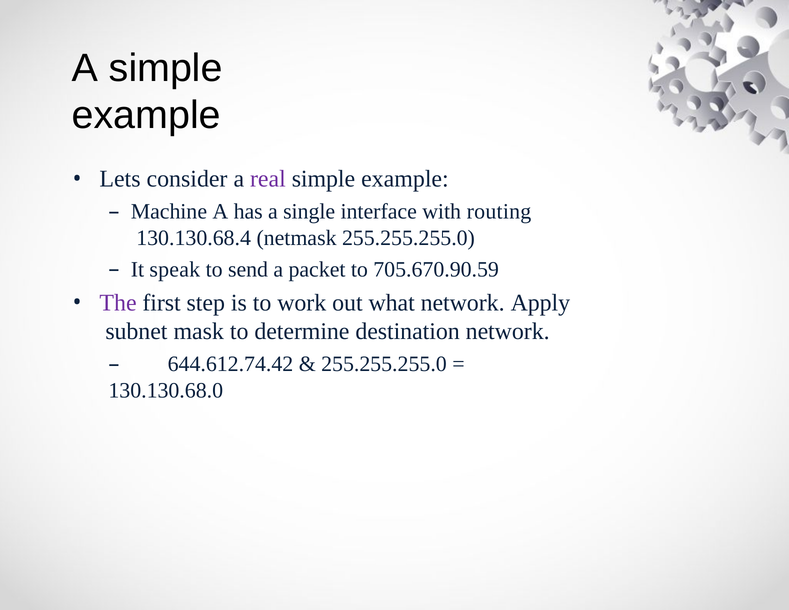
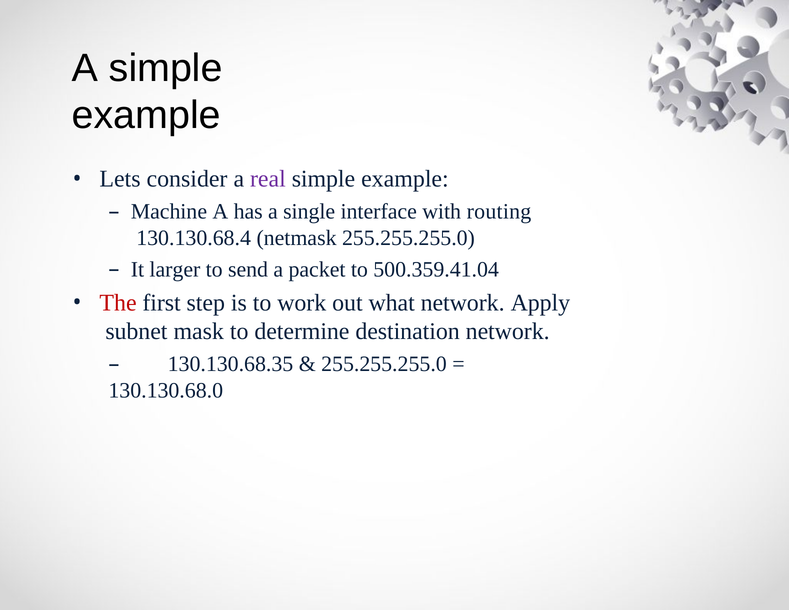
speak: speak -> larger
705.670.90.59: 705.670.90.59 -> 500.359.41.04
The colour: purple -> red
644.612.74.42: 644.612.74.42 -> 130.130.68.35
